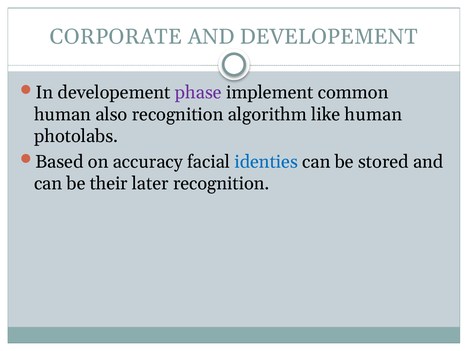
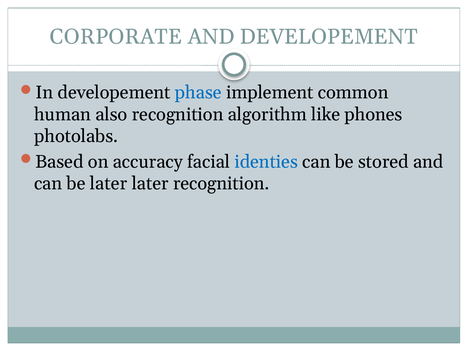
phase colour: purple -> blue
like human: human -> phones
be their: their -> later
